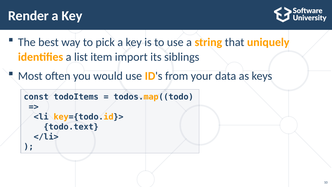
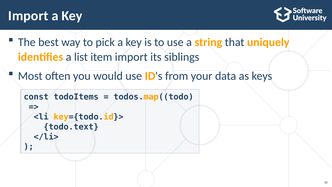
Render at (28, 16): Render -> Import
